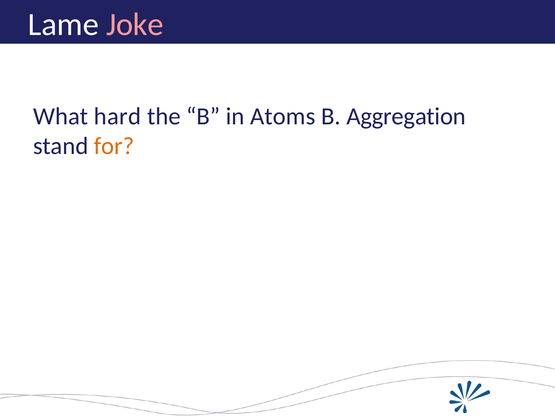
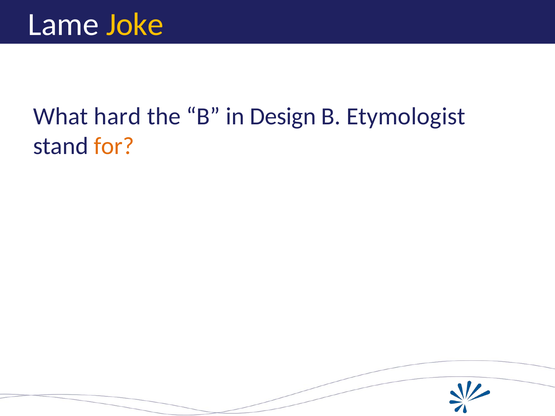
Joke colour: pink -> yellow
Atoms: Atoms -> Design
Aggregation: Aggregation -> Etymologist
